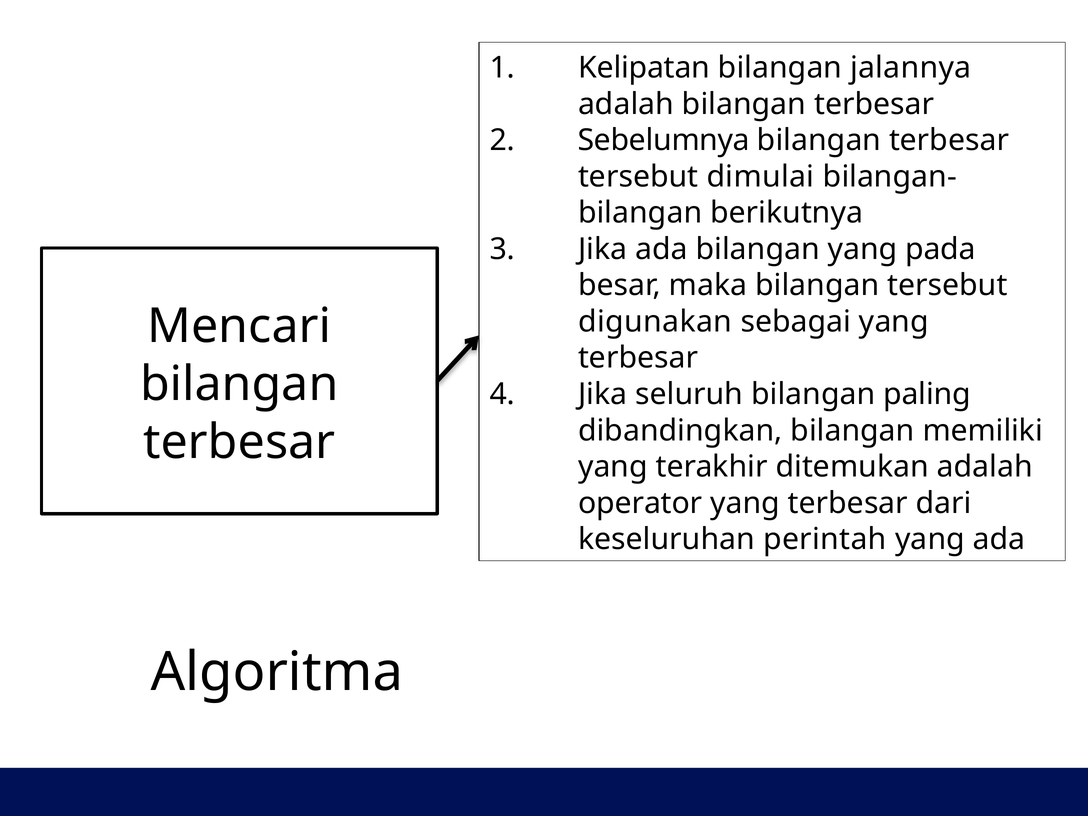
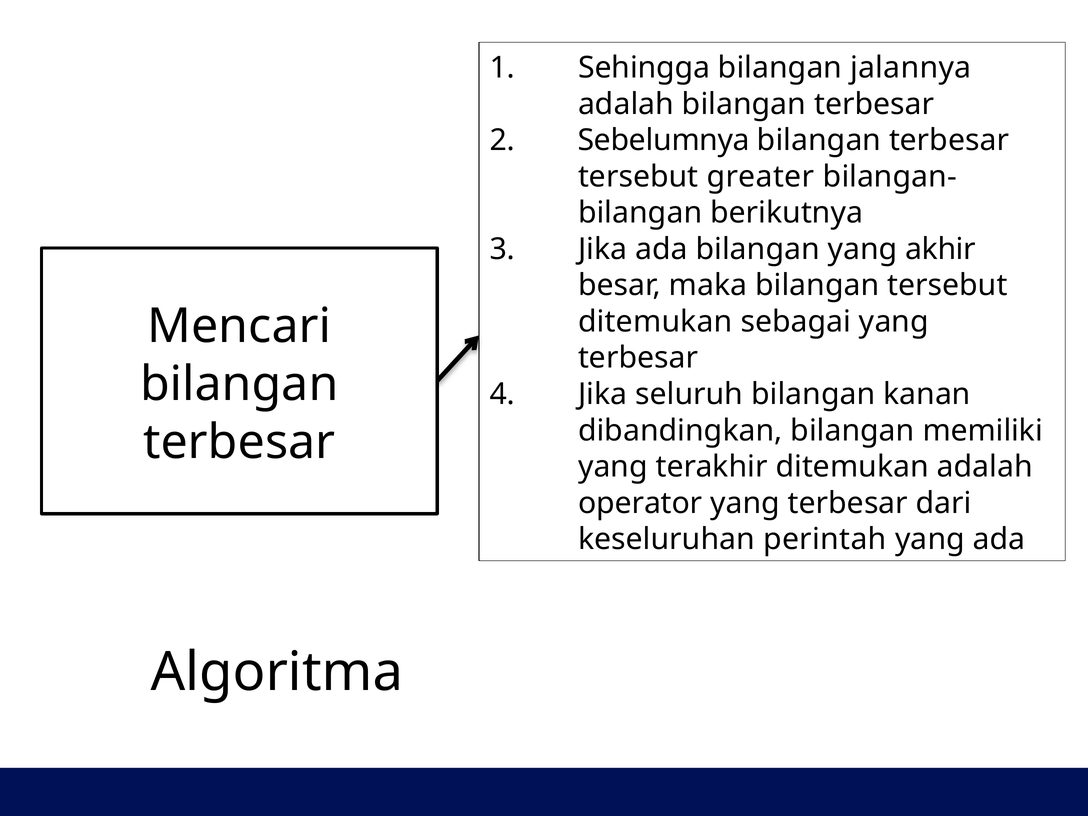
Kelipatan: Kelipatan -> Sehingga
dimulai: dimulai -> greater
pada: pada -> akhir
digunakan at (655, 322): digunakan -> ditemukan
paling: paling -> kanan
